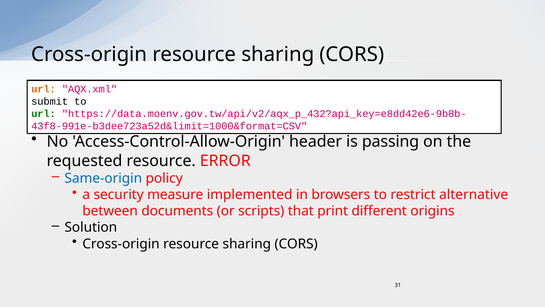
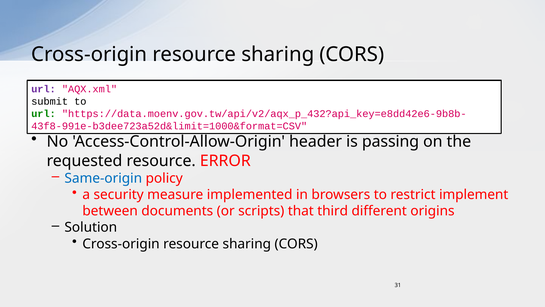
url at (44, 89) colour: orange -> purple
alternative: alternative -> implement
print: print -> third
